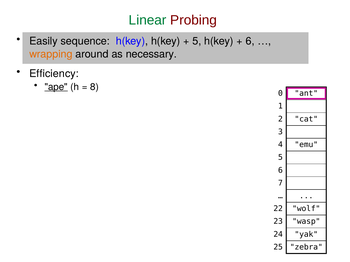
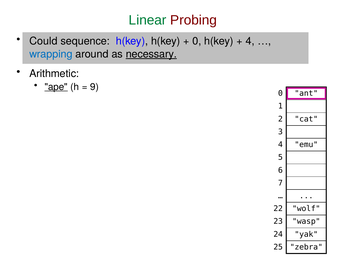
Easily: Easily -> Could
5 at (197, 41): 5 -> 0
6 at (250, 41): 6 -> 4
wrapping colour: orange -> blue
necessary underline: none -> present
Efficiency: Efficiency -> Arithmetic
8: 8 -> 9
